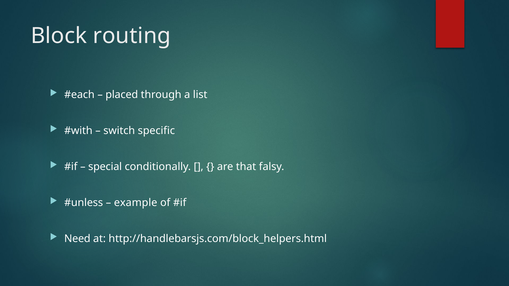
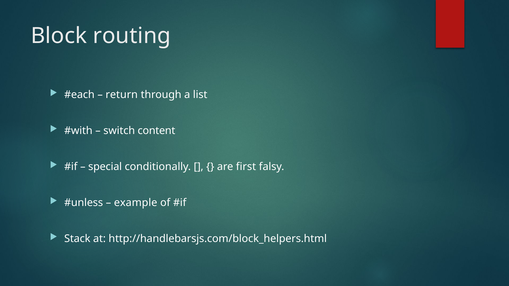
placed: placed -> return
specific: specific -> content
that: that -> first
Need: Need -> Stack
